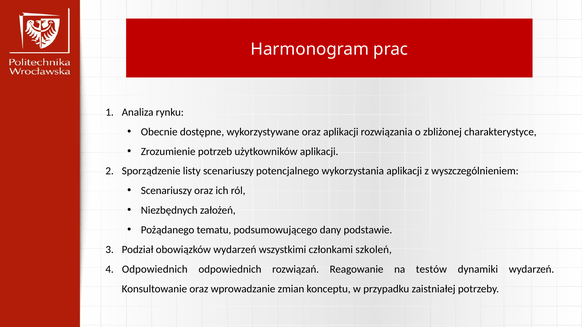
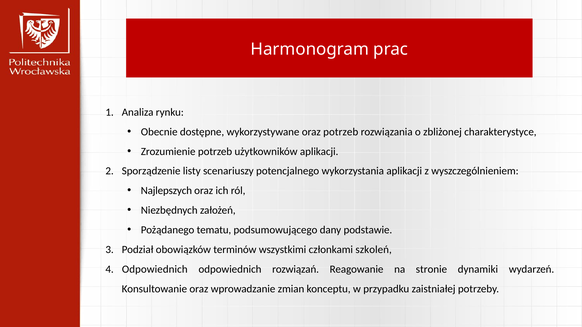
oraz aplikacji: aplikacji -> potrzeb
Scenariuszy at (166, 191): Scenariuszy -> Najlepszych
obowiązków wydarzeń: wydarzeń -> terminów
testów: testów -> stronie
